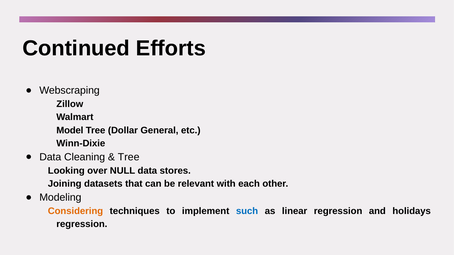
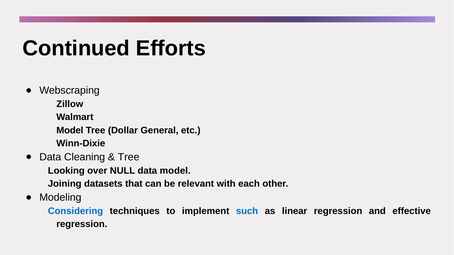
data stores: stores -> model
Considering colour: orange -> blue
holidays: holidays -> effective
